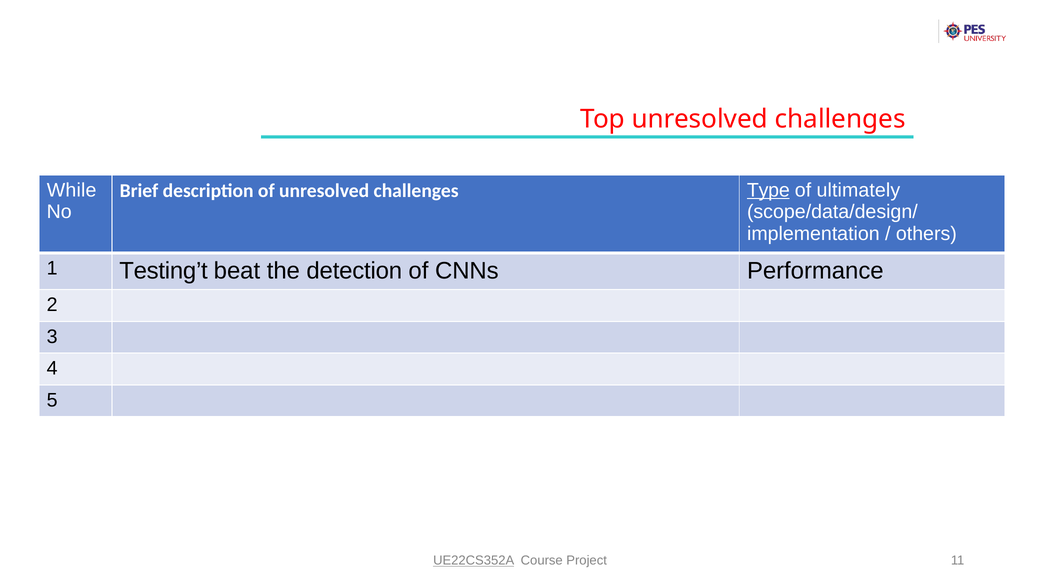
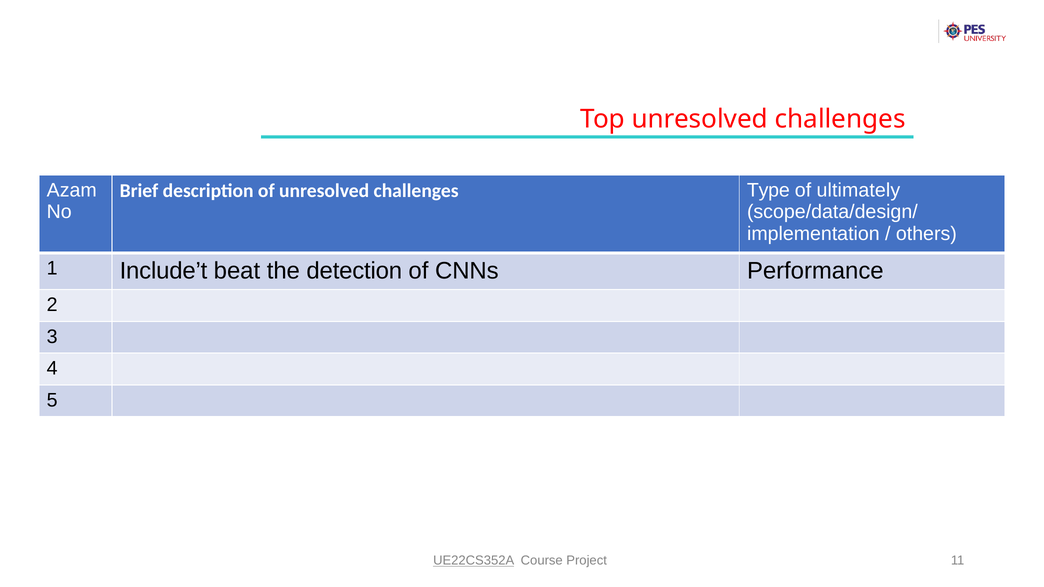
While: While -> Azam
Type underline: present -> none
Testing’t: Testing’t -> Include’t
